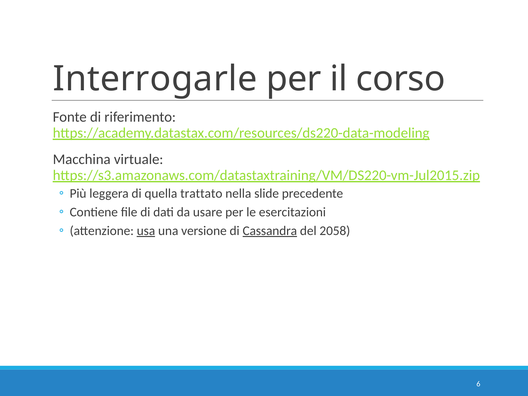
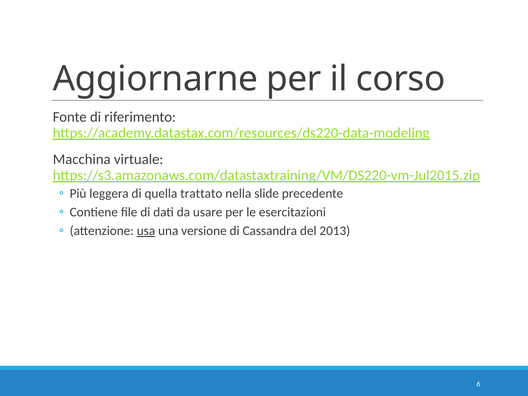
Interrogarle: Interrogarle -> Aggiornarne
Cassandra underline: present -> none
2058: 2058 -> 2013
